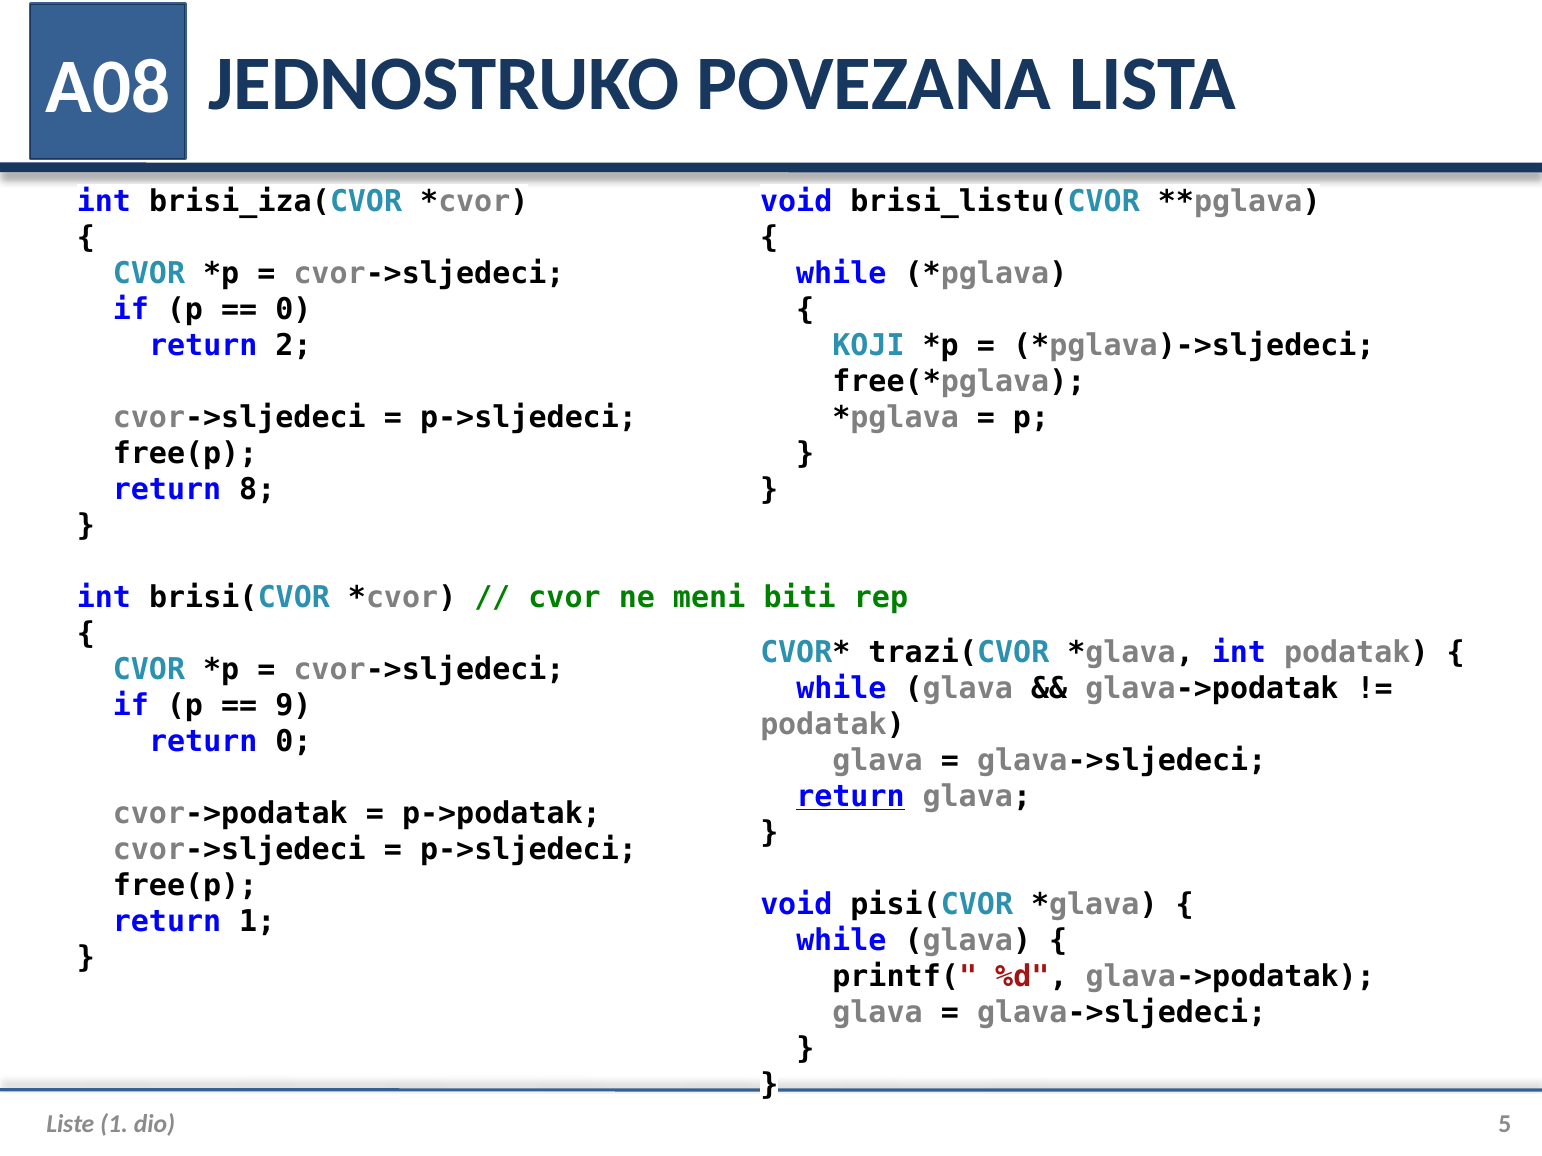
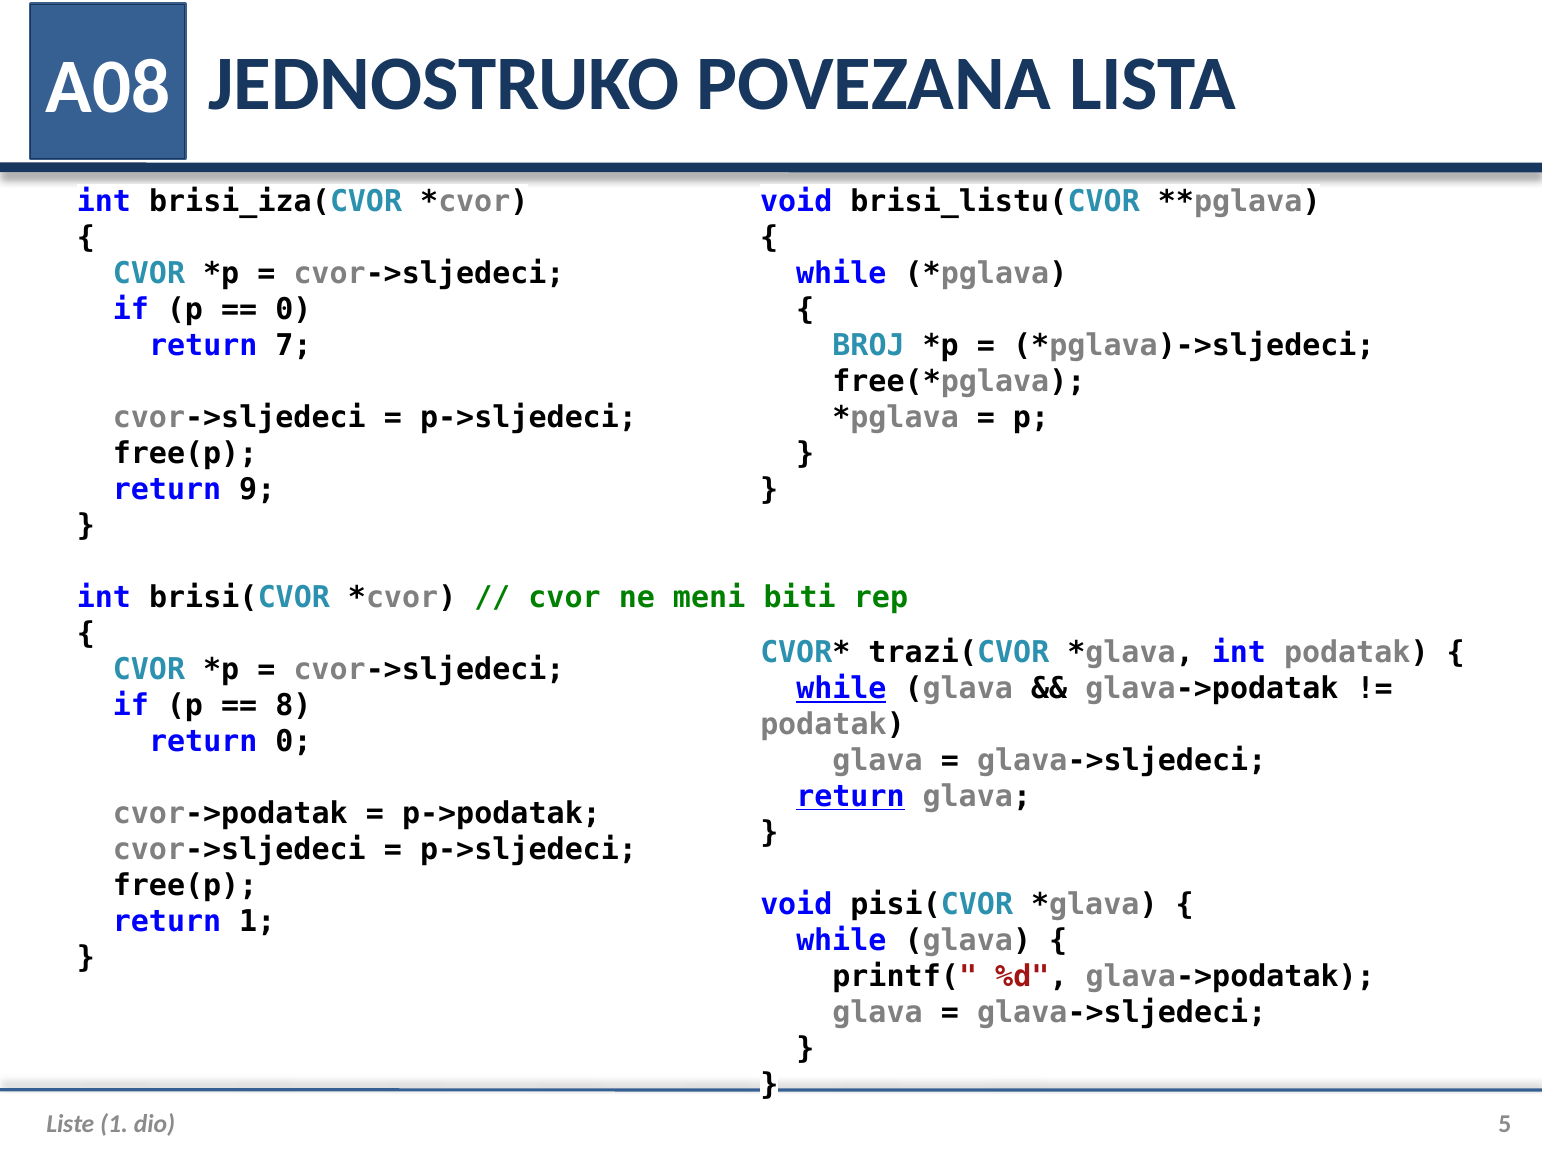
2: 2 -> 7
KOJI: KOJI -> BROJ
8: 8 -> 9
while at (841, 689) underline: none -> present
9: 9 -> 8
